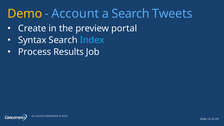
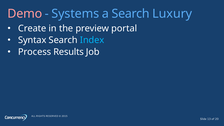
Demo colour: yellow -> pink
Account: Account -> Systems
Tweets: Tweets -> Luxury
